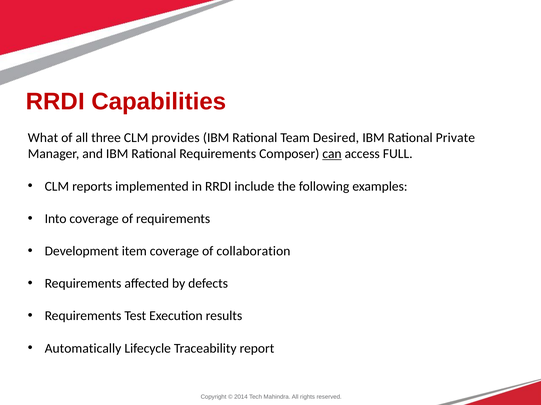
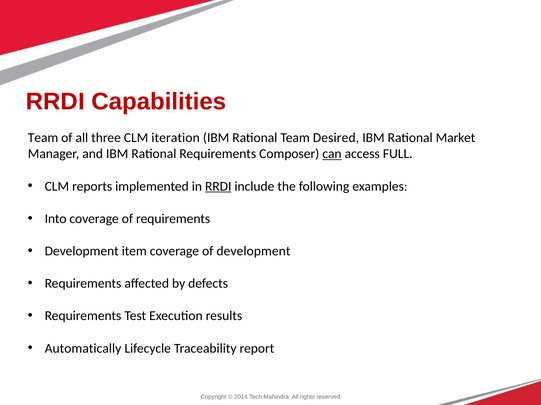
What at (43, 138): What -> Team
provides: provides -> iteration
Private: Private -> Market
RRDI at (218, 187) underline: none -> present
of collaboration: collaboration -> development
